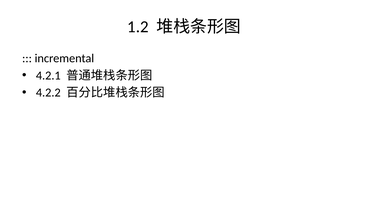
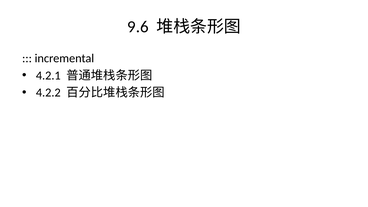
1.2: 1.2 -> 9.6
